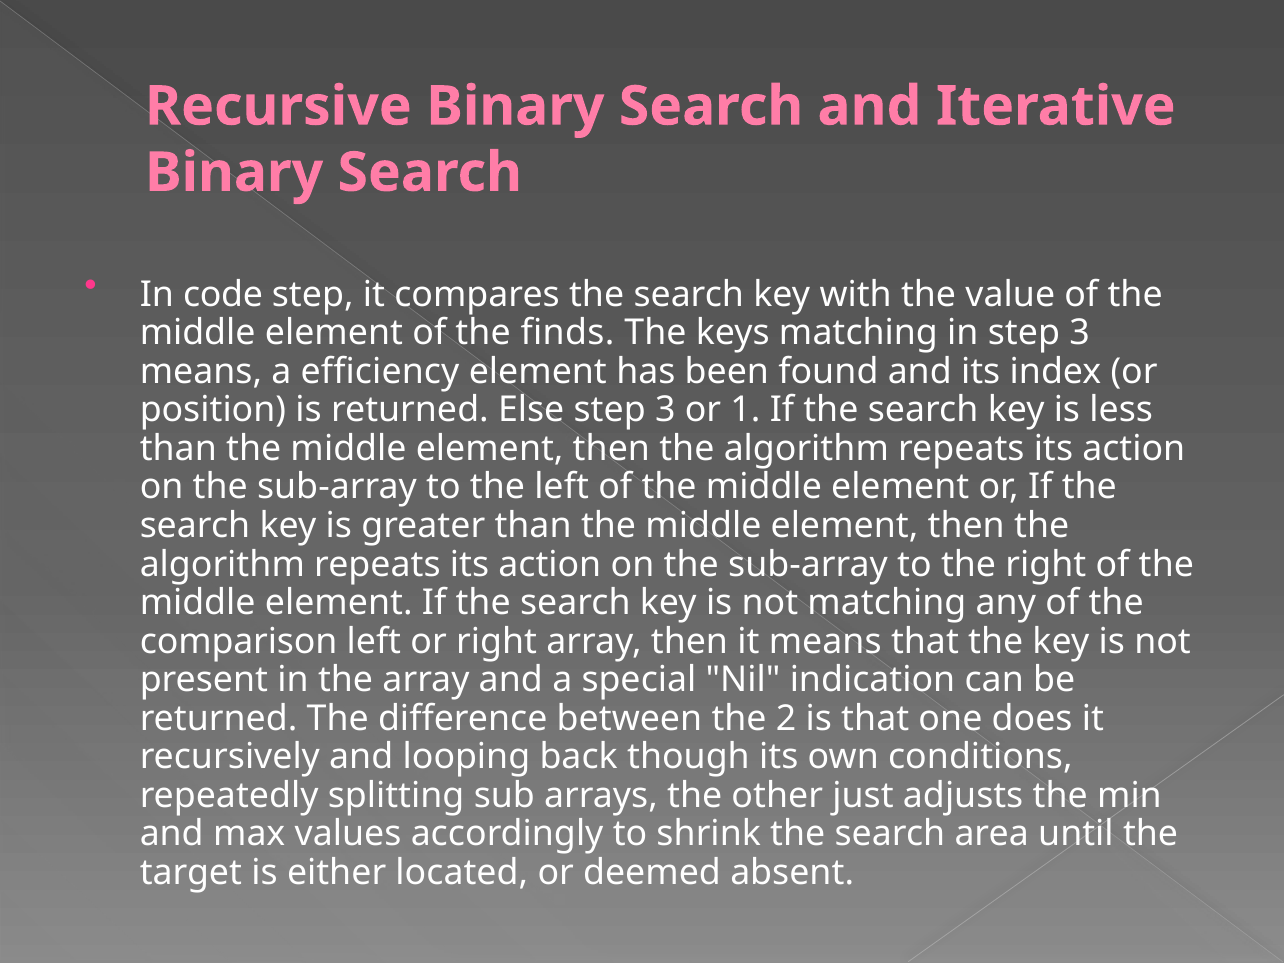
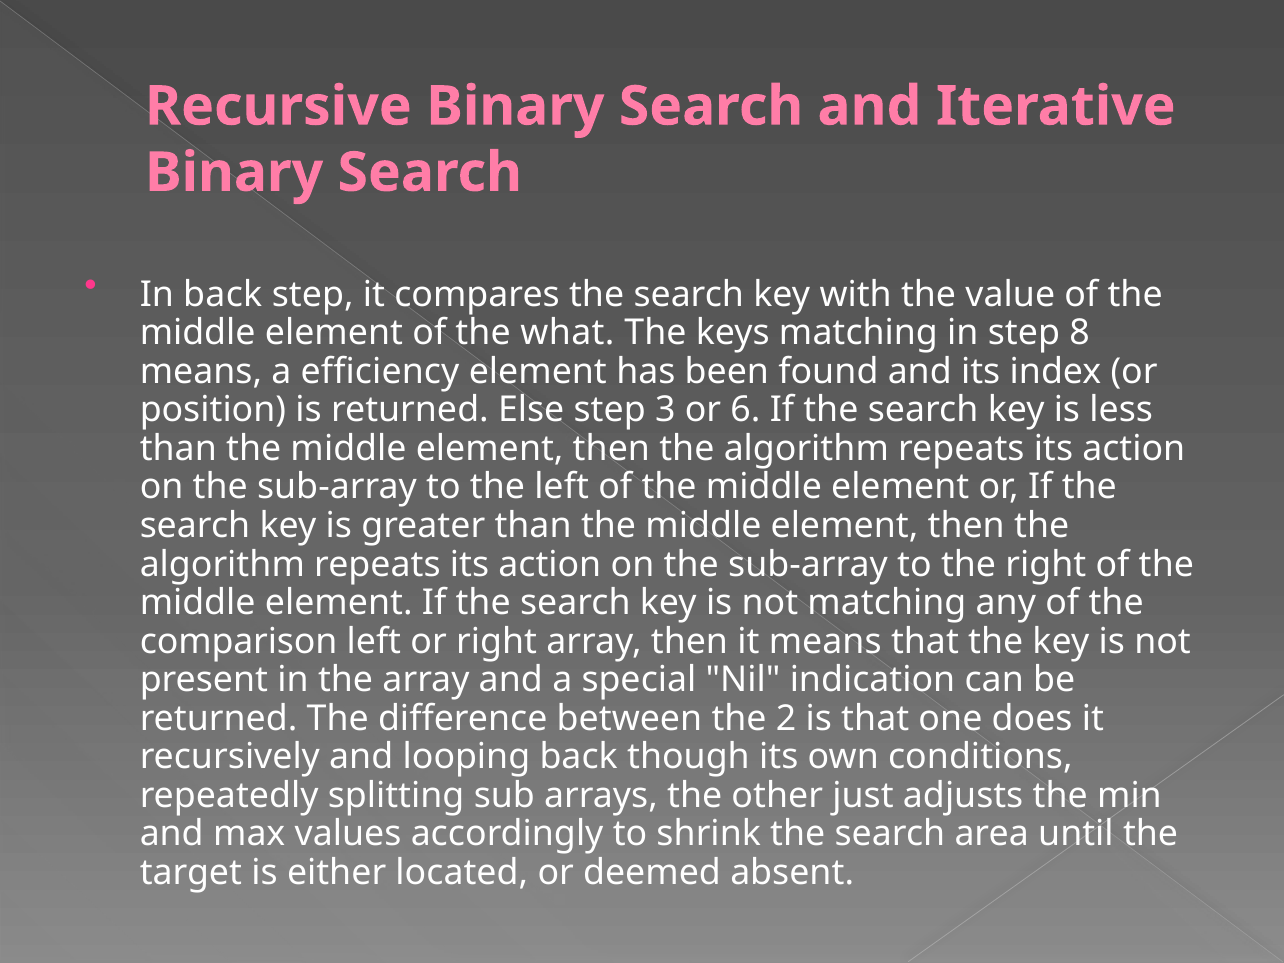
In code: code -> back
finds: finds -> what
in step 3: 3 -> 8
1: 1 -> 6
